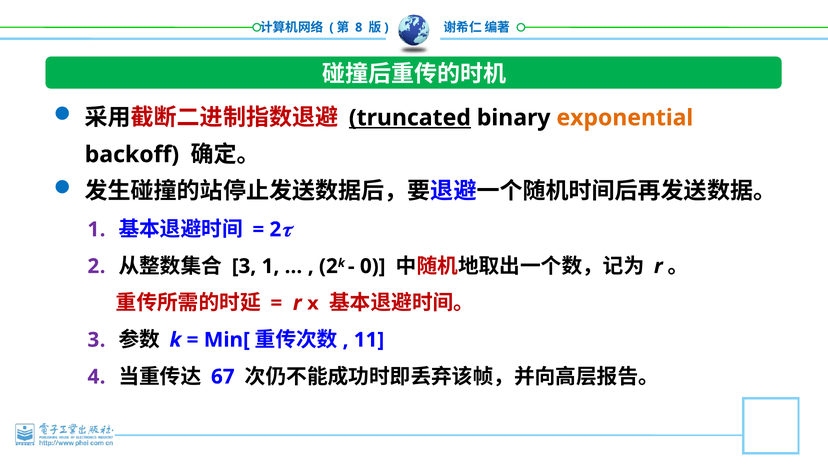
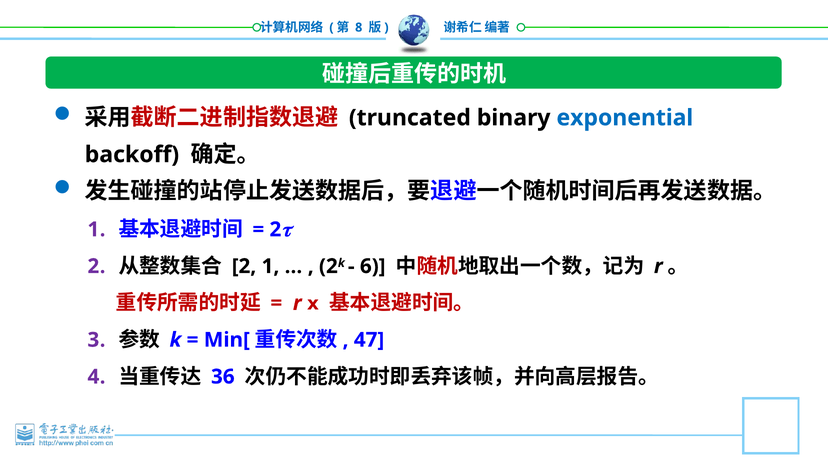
truncated underline: present -> none
exponential colour: orange -> blue
3 at (244, 266): 3 -> 2
0: 0 -> 6
11: 11 -> 47
67: 67 -> 36
